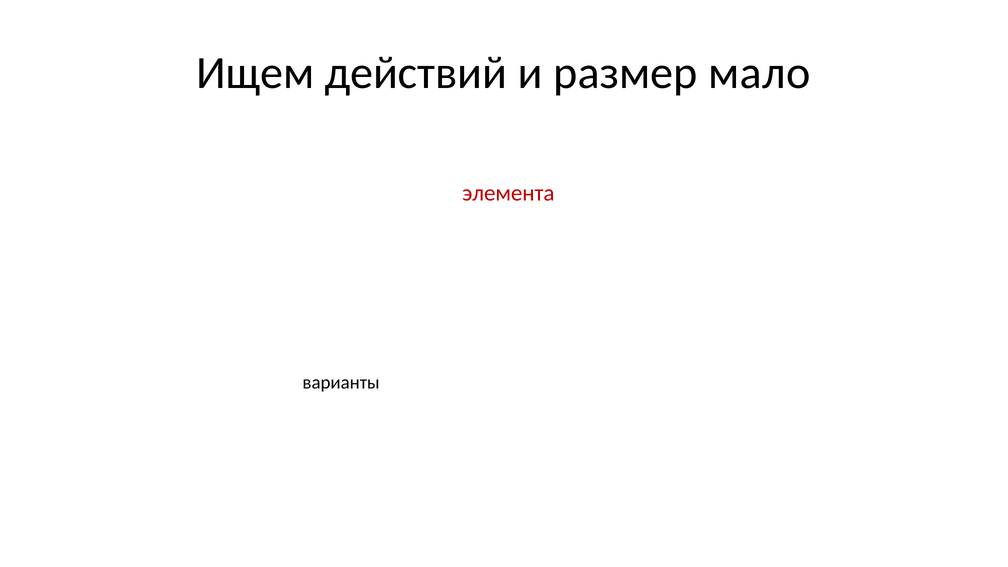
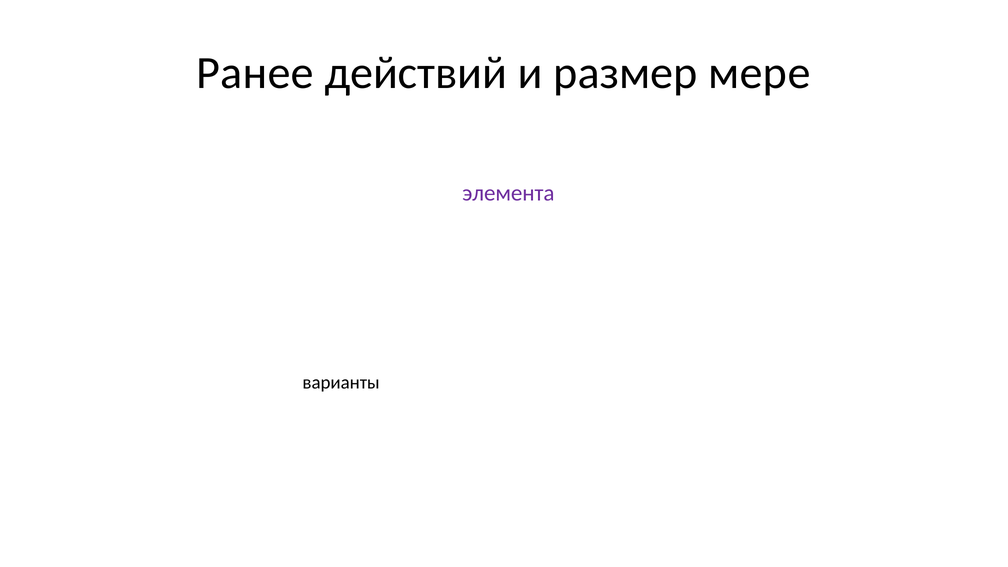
Ищем: Ищем -> Ранее
мало: мало -> мере
элемента colour: red -> purple
